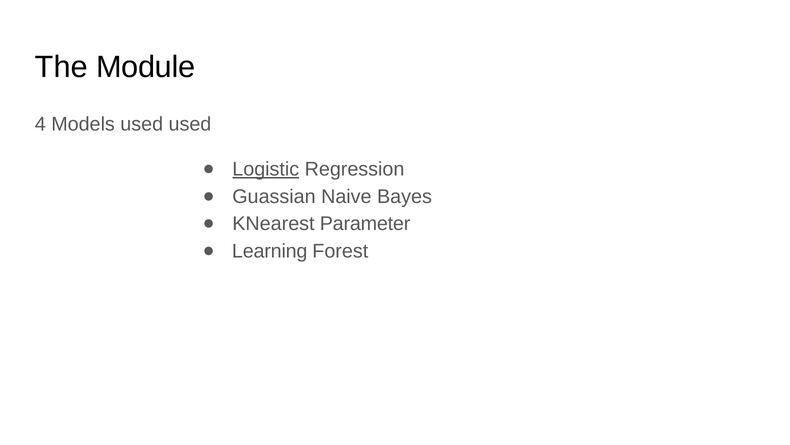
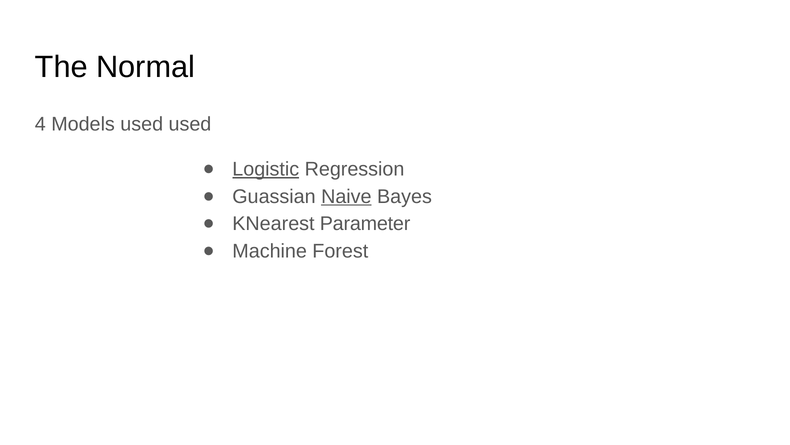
Module: Module -> Normal
Naive underline: none -> present
Learning: Learning -> Machine
